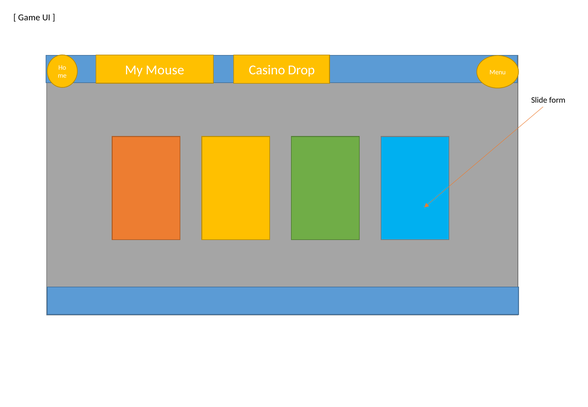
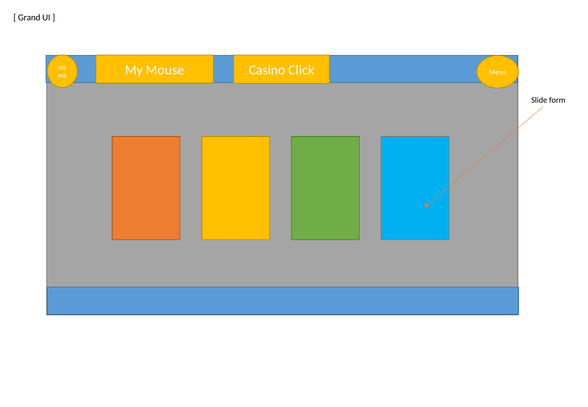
Game: Game -> Grand
Drop: Drop -> Click
